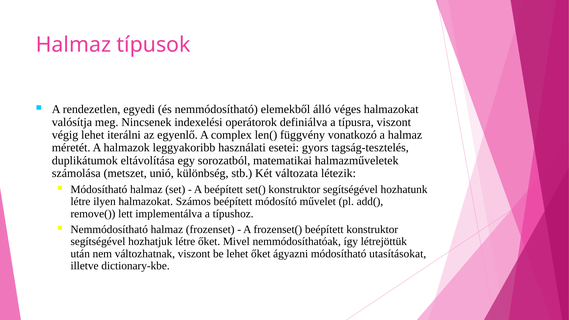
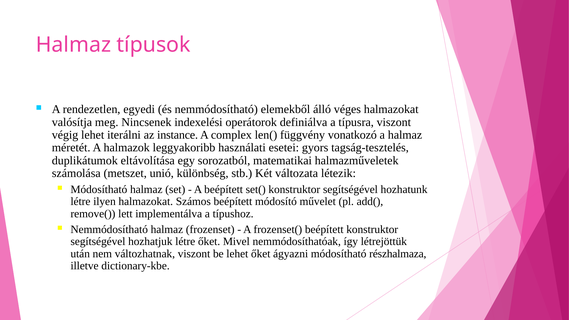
egyenlő: egyenlő -> instance
utasításokat: utasításokat -> részhalmaza
